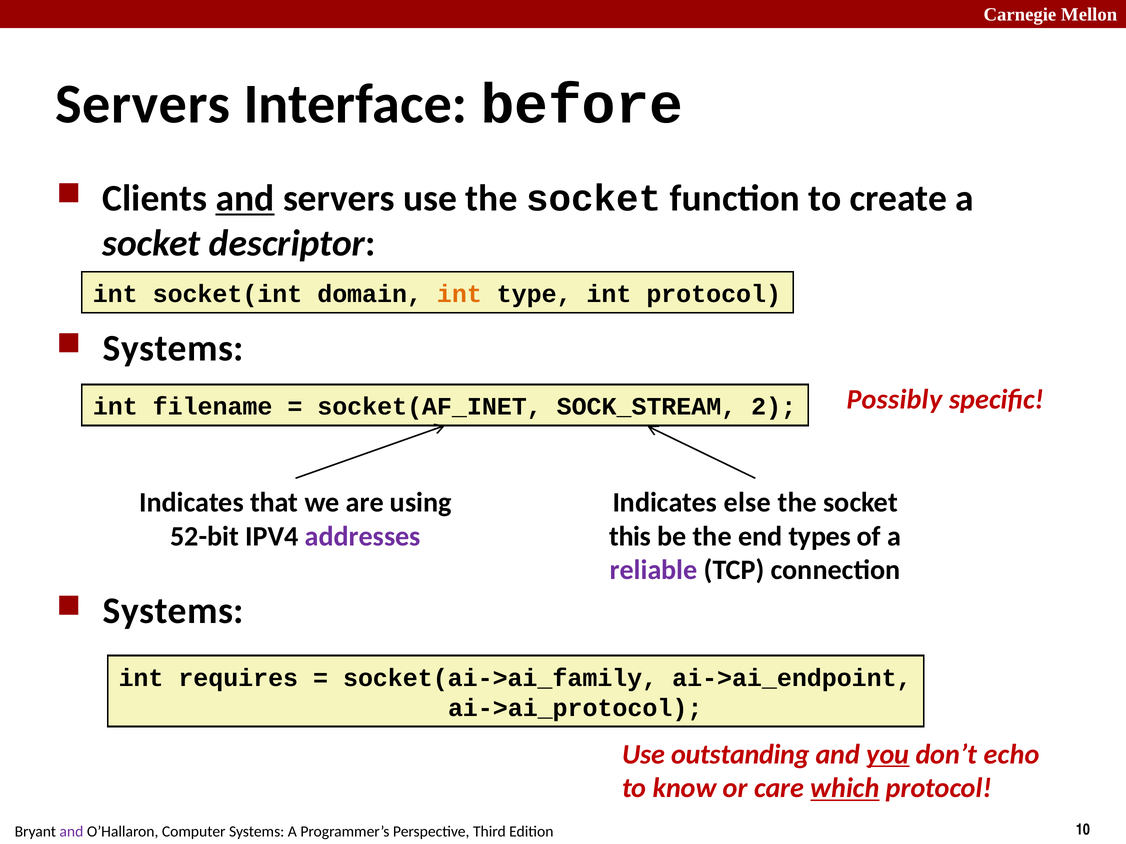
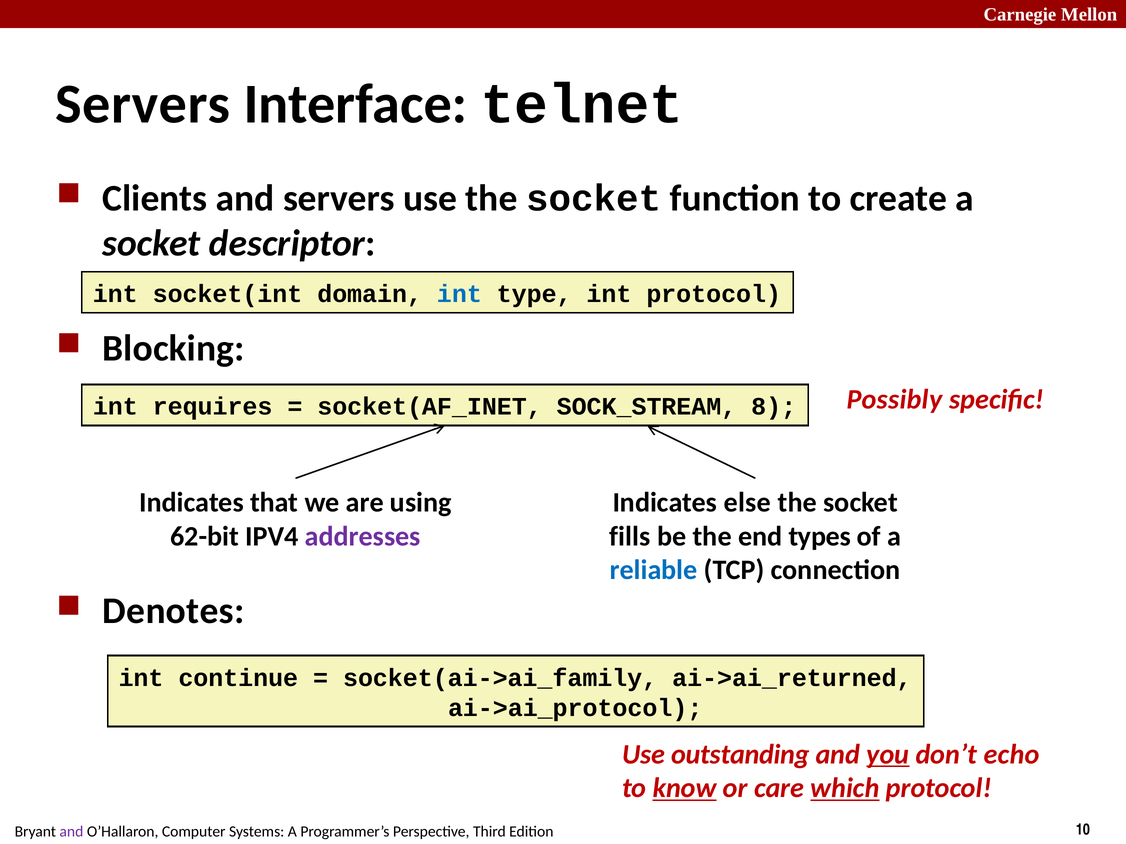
before: before -> telnet
and at (245, 199) underline: present -> none
int at (459, 294) colour: orange -> blue
Systems at (173, 349): Systems -> Blocking
filename: filename -> requires
2: 2 -> 8
52-bit: 52-bit -> 62-bit
this: this -> fills
reliable colour: purple -> blue
Systems at (173, 611): Systems -> Denotes
requires: requires -> continue
ai->ai_endpoint: ai->ai_endpoint -> ai->ai_returned
know underline: none -> present
